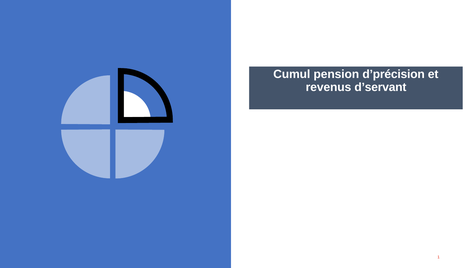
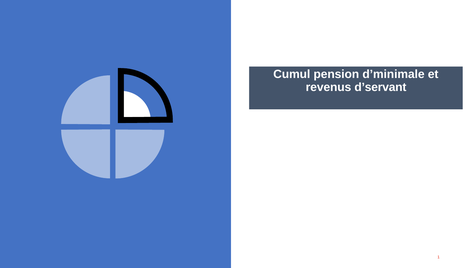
d’précision: d’précision -> d’minimale
